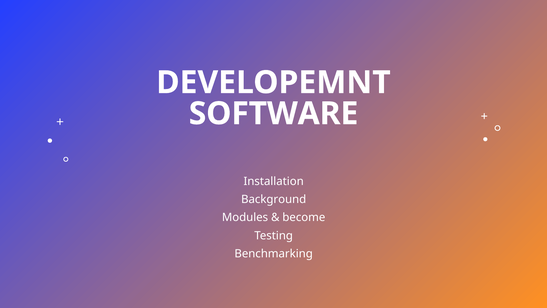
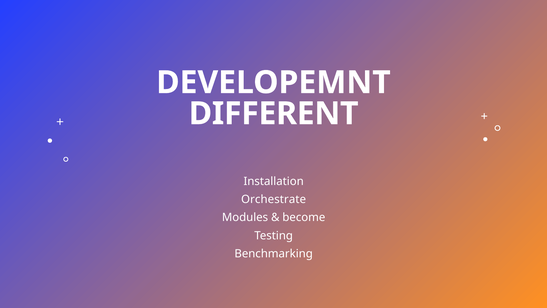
SOFTWARE: SOFTWARE -> DIFFERENT
Background: Background -> Orchestrate
